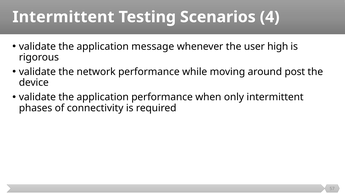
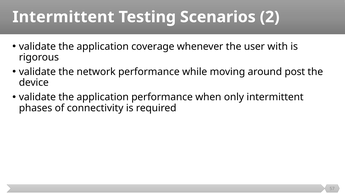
4: 4 -> 2
message: message -> coverage
high: high -> with
